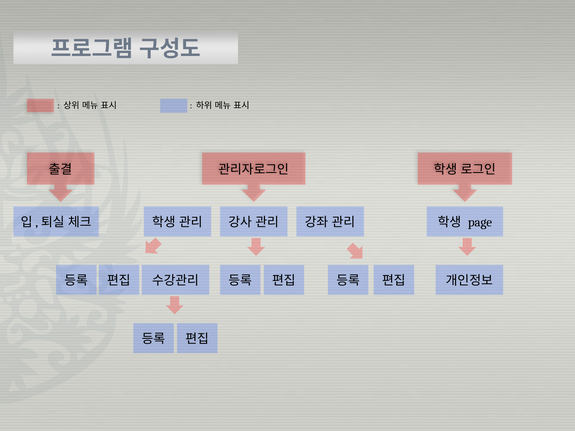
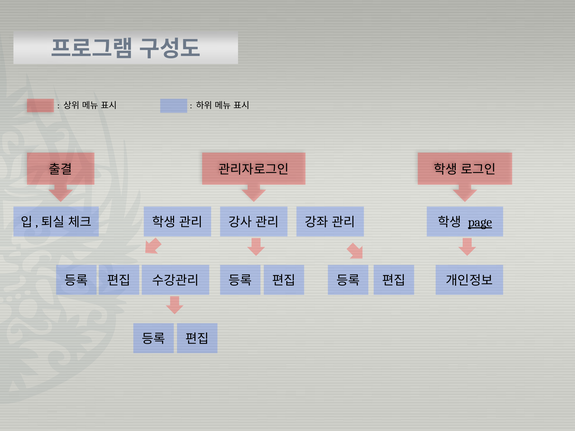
page underline: none -> present
